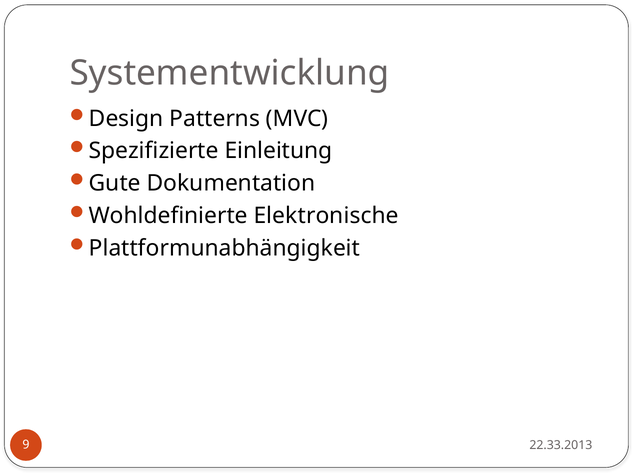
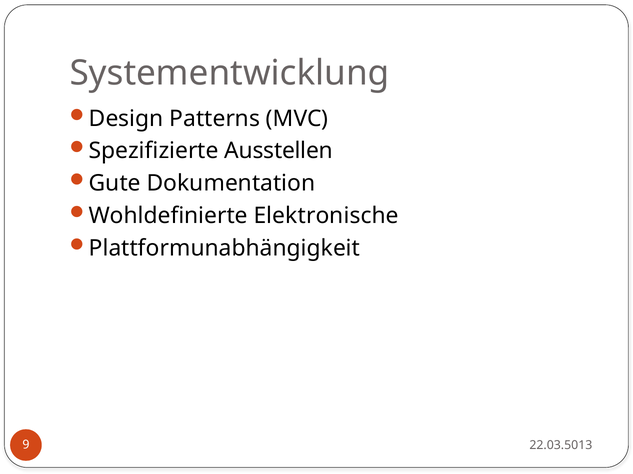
Einleitung: Einleitung -> Ausstellen
22.33.2013: 22.33.2013 -> 22.03.5013
